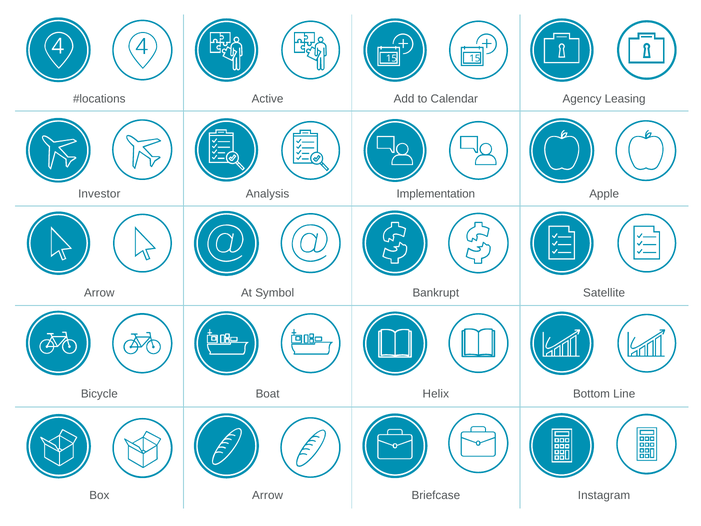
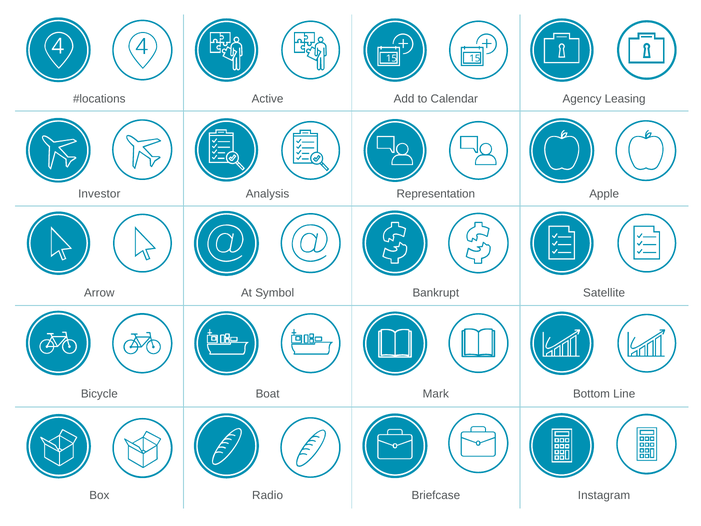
Implementation: Implementation -> Representation
Helix: Helix -> Mark
Box Arrow: Arrow -> Radio
